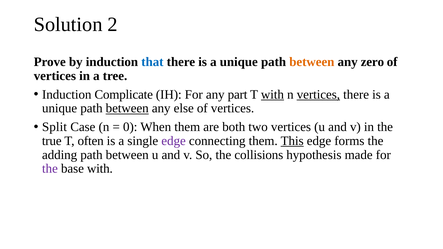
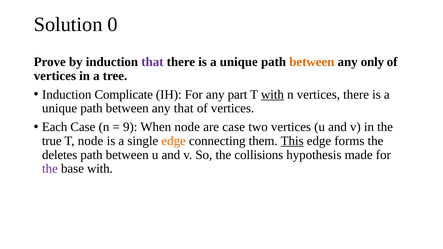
2: 2 -> 0
that at (152, 62) colour: blue -> purple
zero: zero -> only
vertices at (318, 95) underline: present -> none
between at (127, 108) underline: present -> none
any else: else -> that
Split: Split -> Each
0: 0 -> 9
When them: them -> node
are both: both -> case
T often: often -> node
edge at (174, 141) colour: purple -> orange
adding: adding -> deletes
